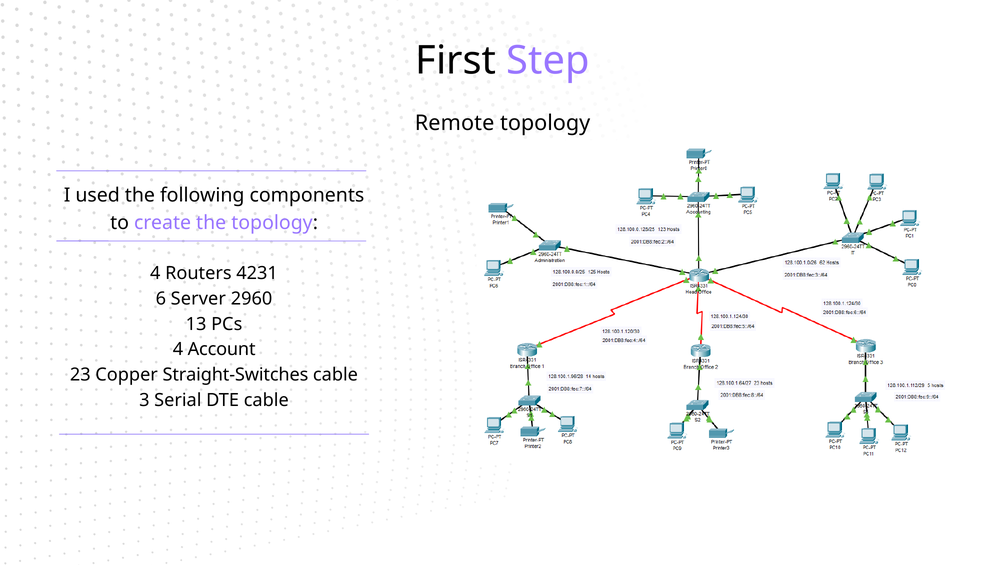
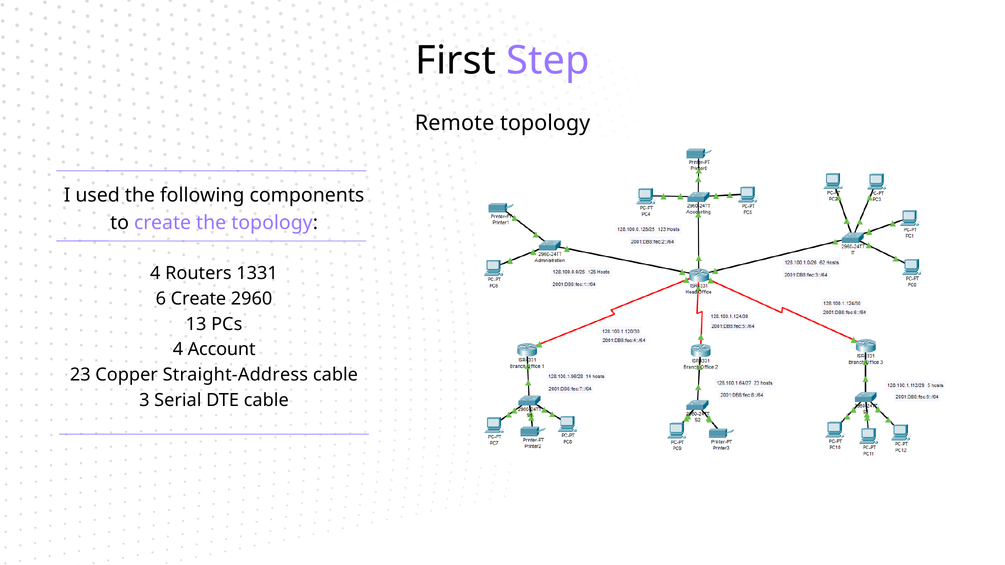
4231: 4231 -> 1331
6 Server: Server -> Create
Straight-Switches: Straight-Switches -> Straight-Address
